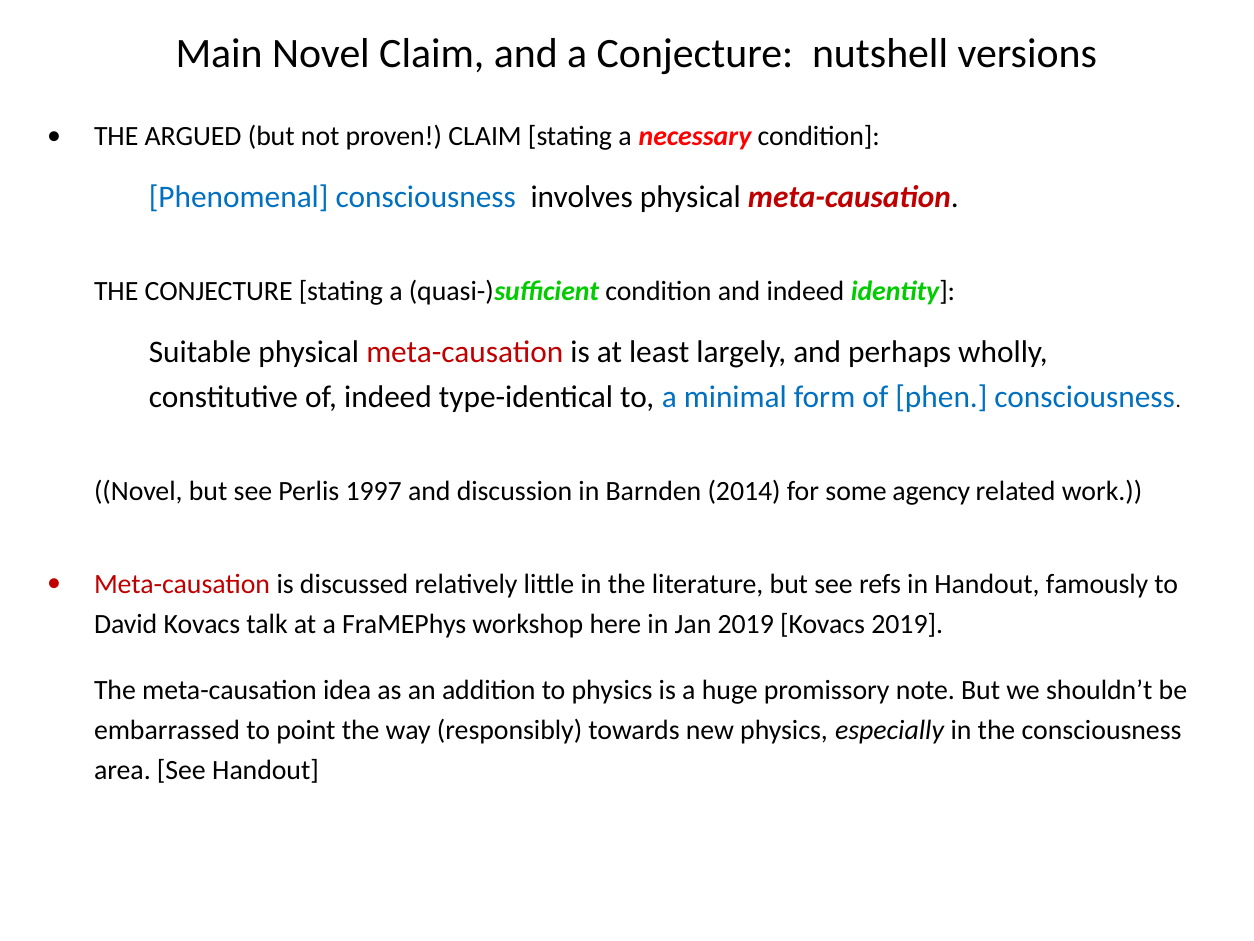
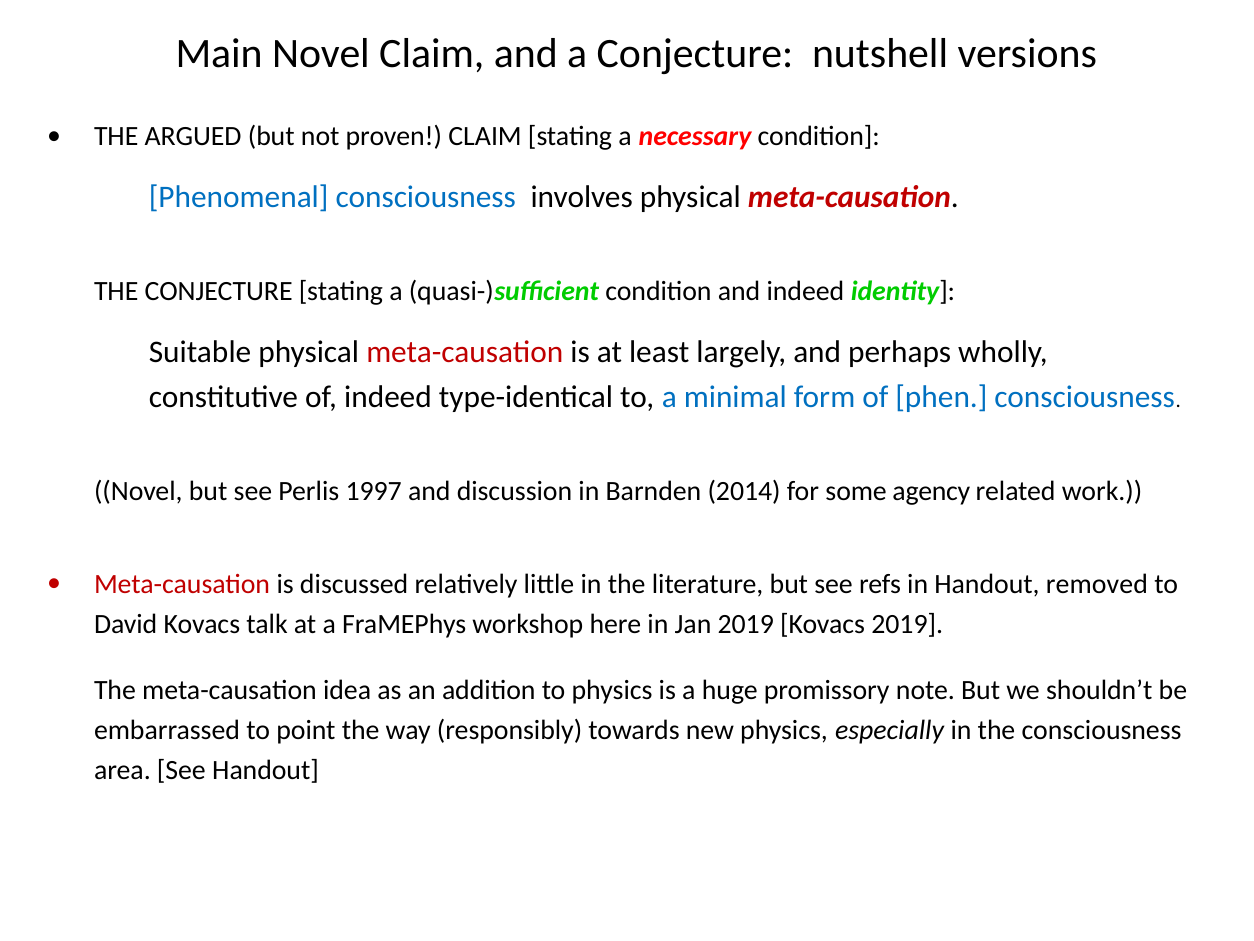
famously: famously -> removed
